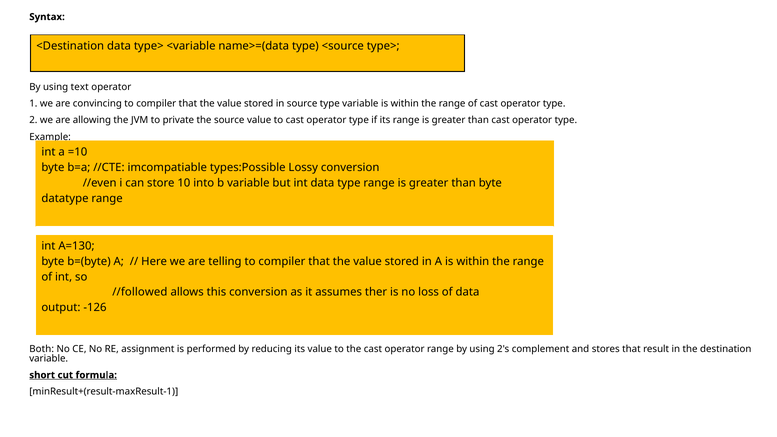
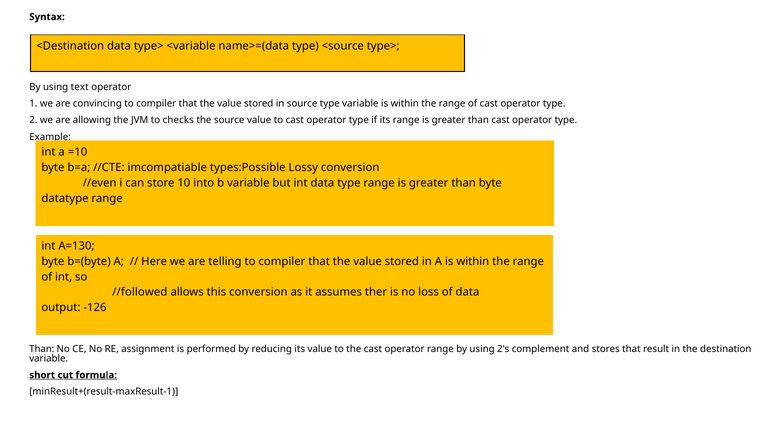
private: private -> checks
Both at (42, 349): Both -> Than
